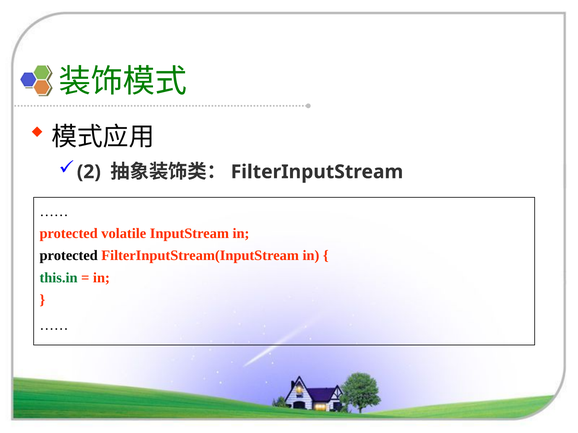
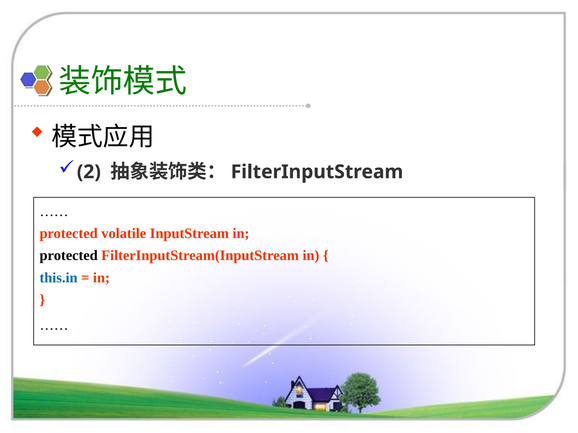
this.in colour: green -> blue
